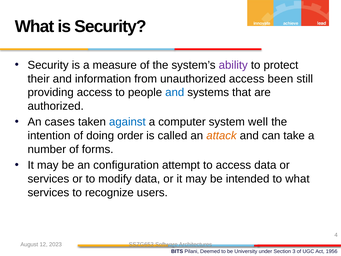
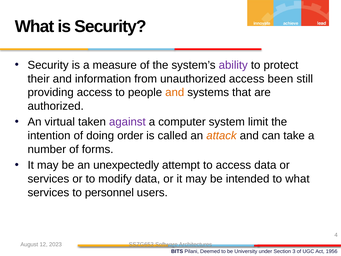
and at (175, 92) colour: blue -> orange
cases: cases -> virtual
against colour: blue -> purple
well: well -> limit
configuration: configuration -> unexpectedly
recognize: recognize -> personnel
